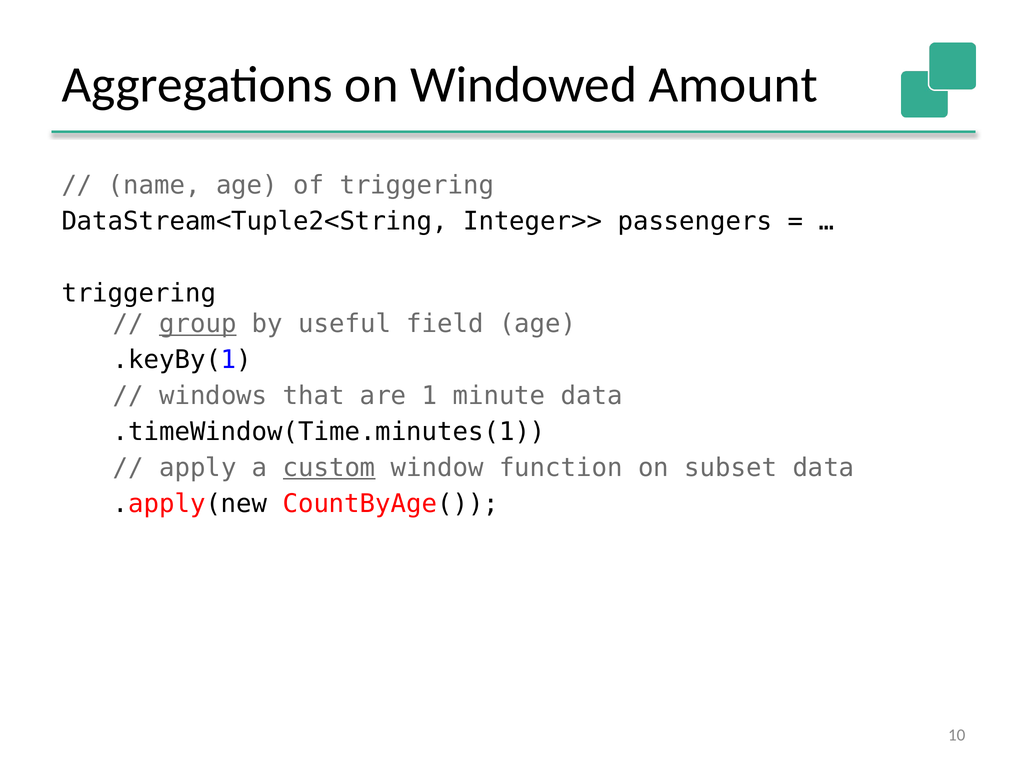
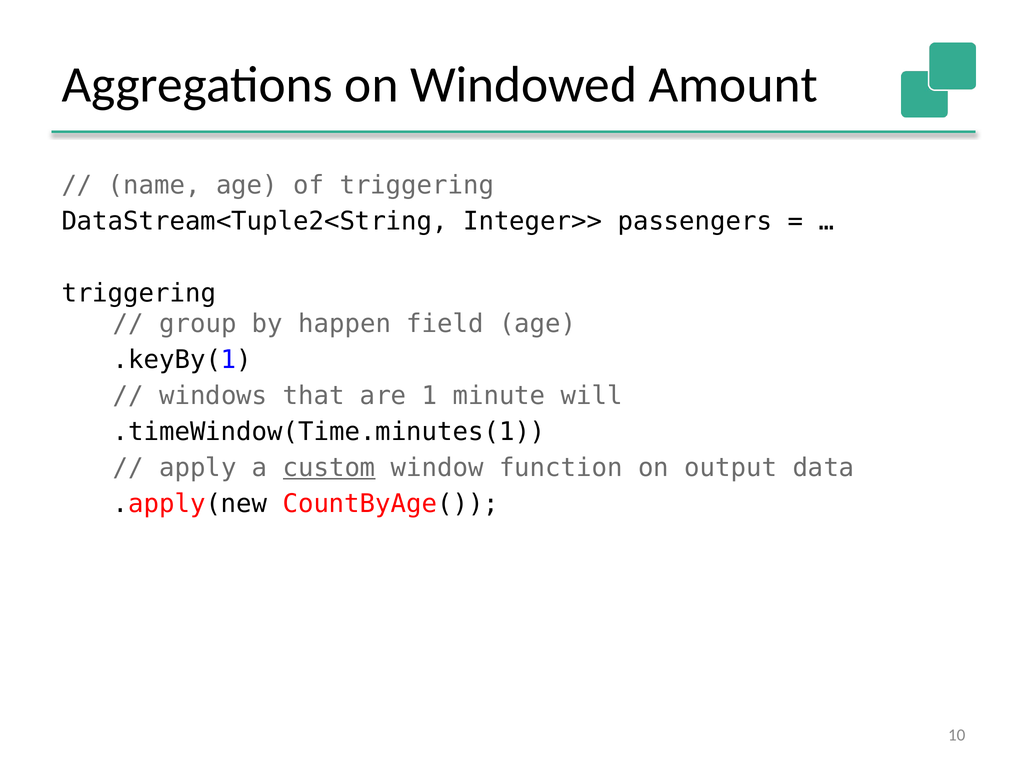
group underline: present -> none
useful: useful -> happen
minute data: data -> will
subset: subset -> output
